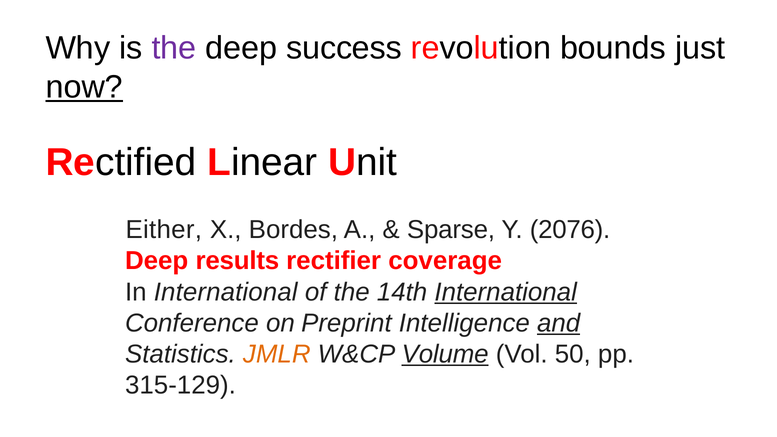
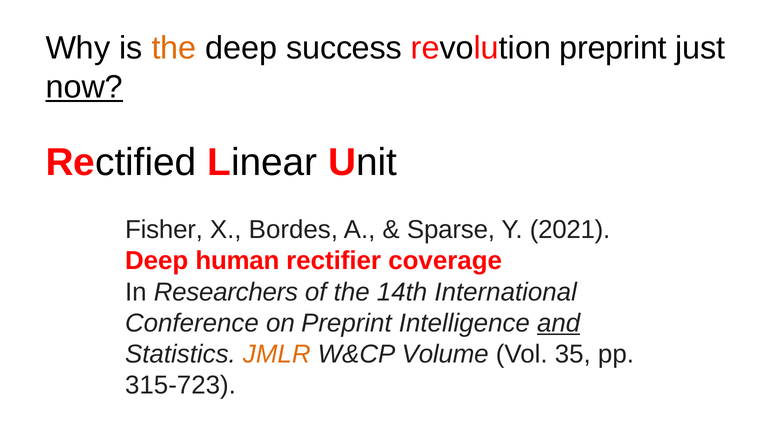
the at (174, 48) colour: purple -> orange
revolution bounds: bounds -> preprint
Either: Either -> Fisher
2076: 2076 -> 2021
results: results -> human
In International: International -> Researchers
International at (506, 292) underline: present -> none
Volume underline: present -> none
50: 50 -> 35
315-129: 315-129 -> 315-723
